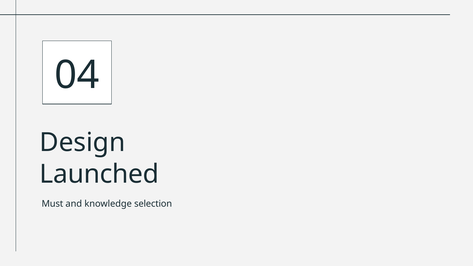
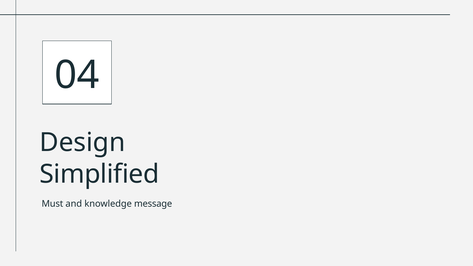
Launched: Launched -> Simplified
selection: selection -> message
